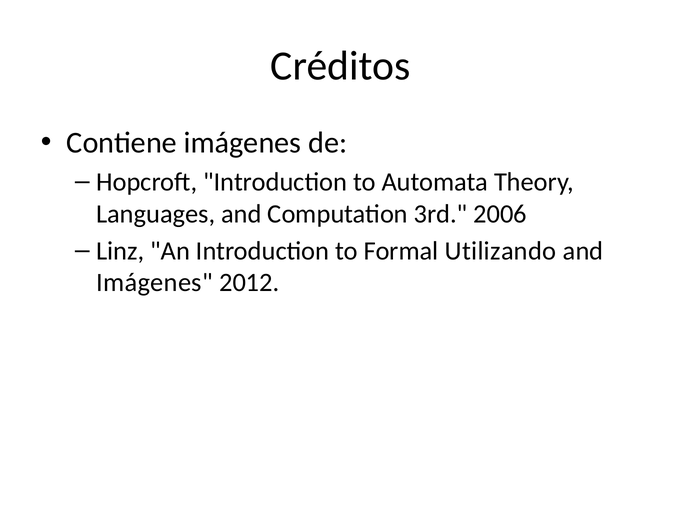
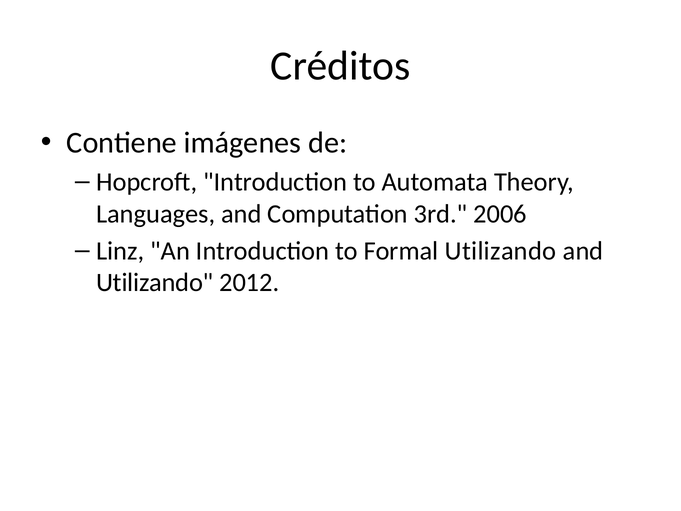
Imágenes at (155, 282): Imágenes -> Utilizando
